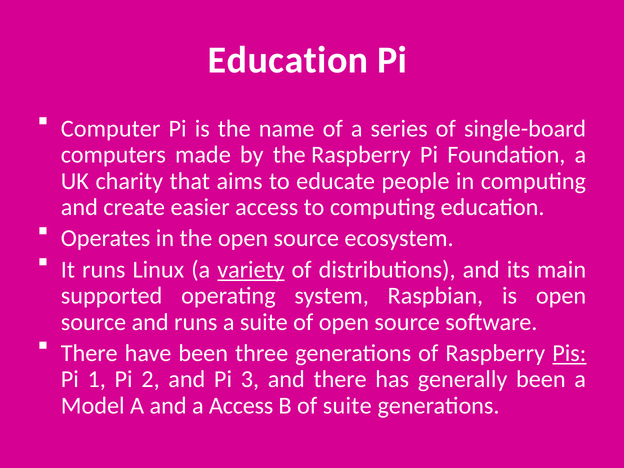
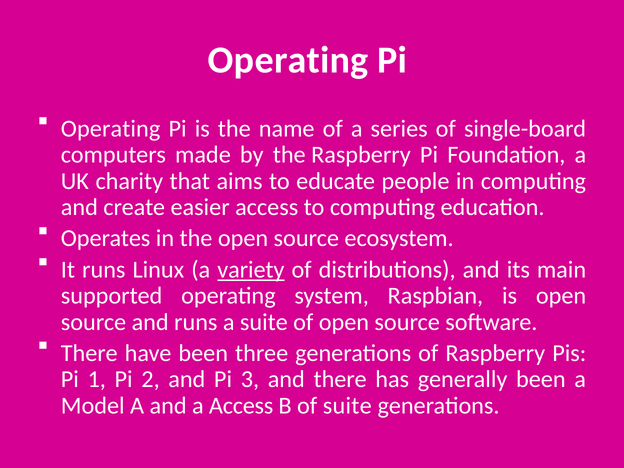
Education at (288, 60): Education -> Operating
Computer at (111, 129): Computer -> Operating
Pis underline: present -> none
